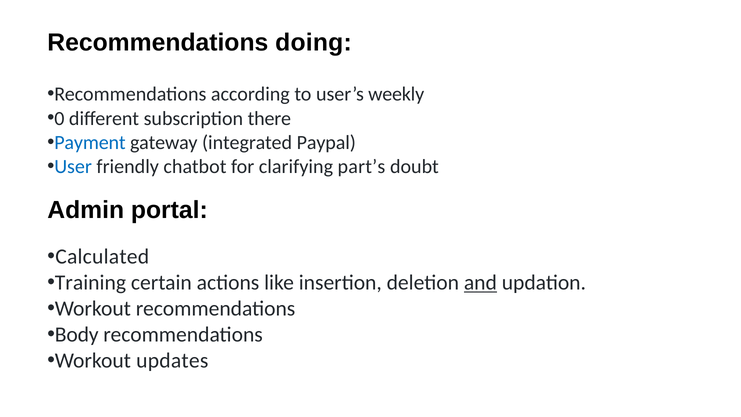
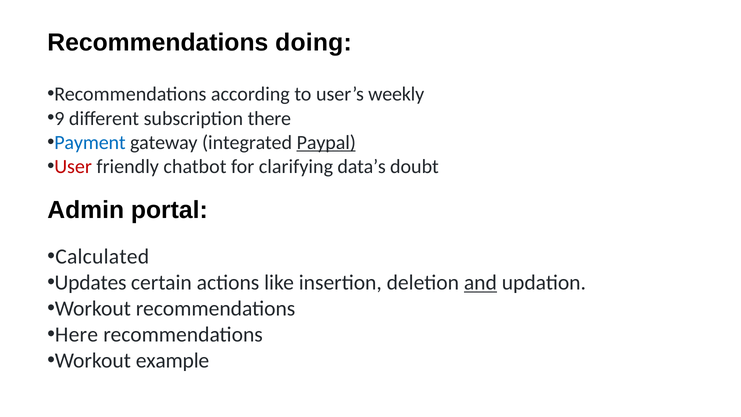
0: 0 -> 9
Paypal underline: none -> present
User colour: blue -> red
part’s: part’s -> data’s
Training: Training -> Updates
Body: Body -> Here
updates: updates -> example
